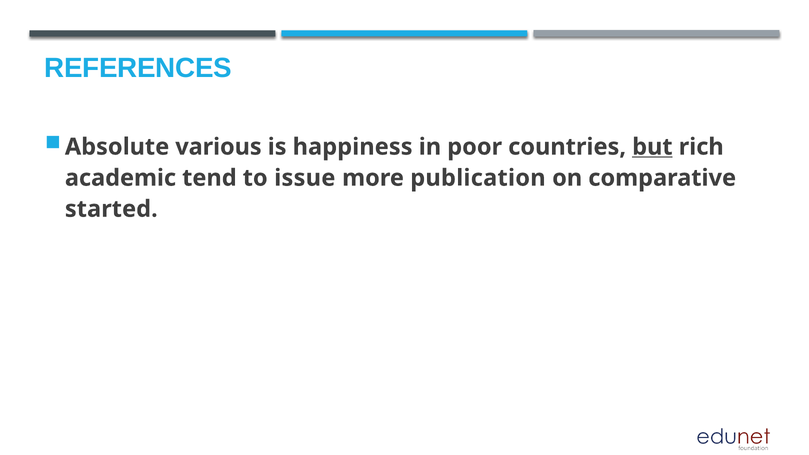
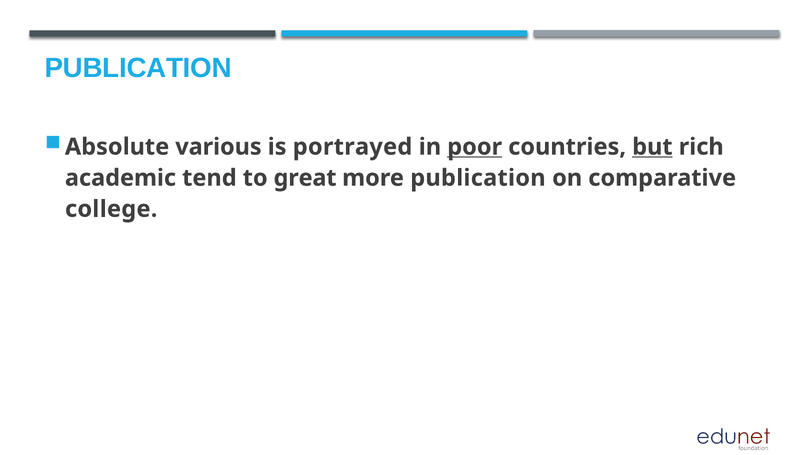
REFERENCES at (138, 68): REFERENCES -> PUBLICATION
happiness: happiness -> portrayed
poor underline: none -> present
issue: issue -> great
started: started -> college
